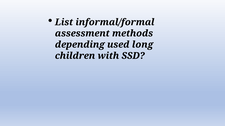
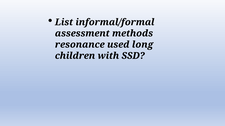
depending: depending -> resonance
